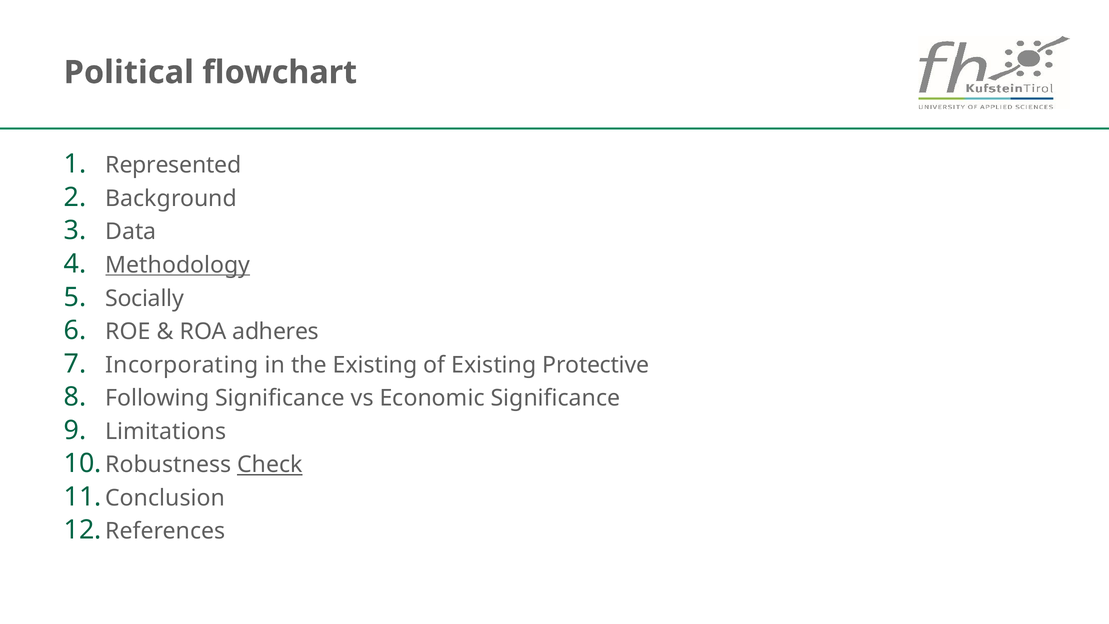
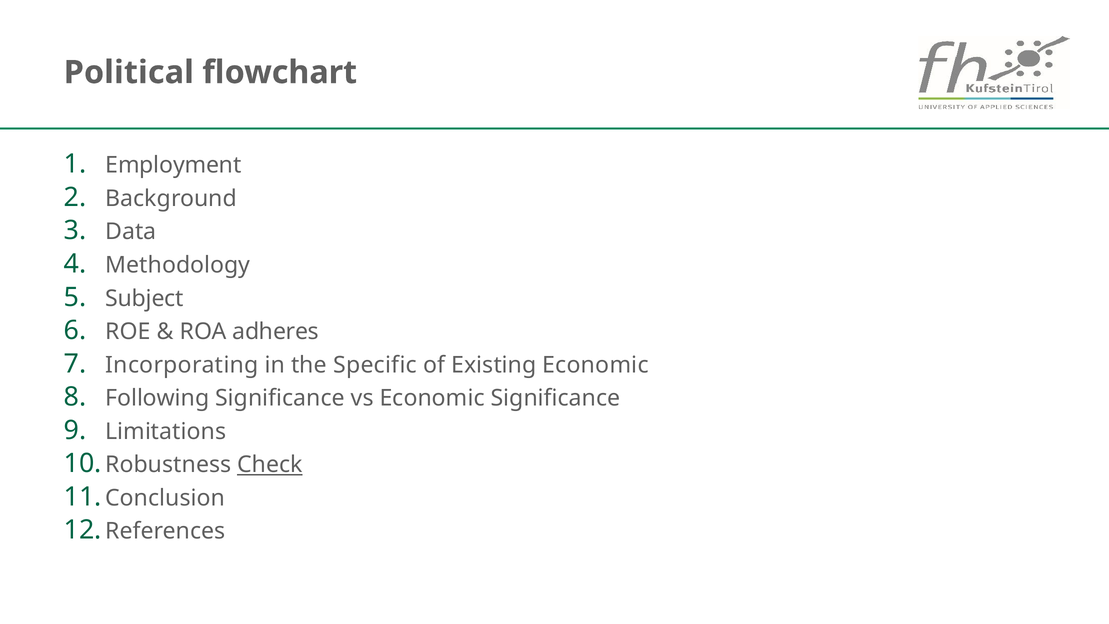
Represented: Represented -> Employment
Methodology underline: present -> none
Socially: Socially -> Subject
the Existing: Existing -> Specific
Existing Protective: Protective -> Economic
